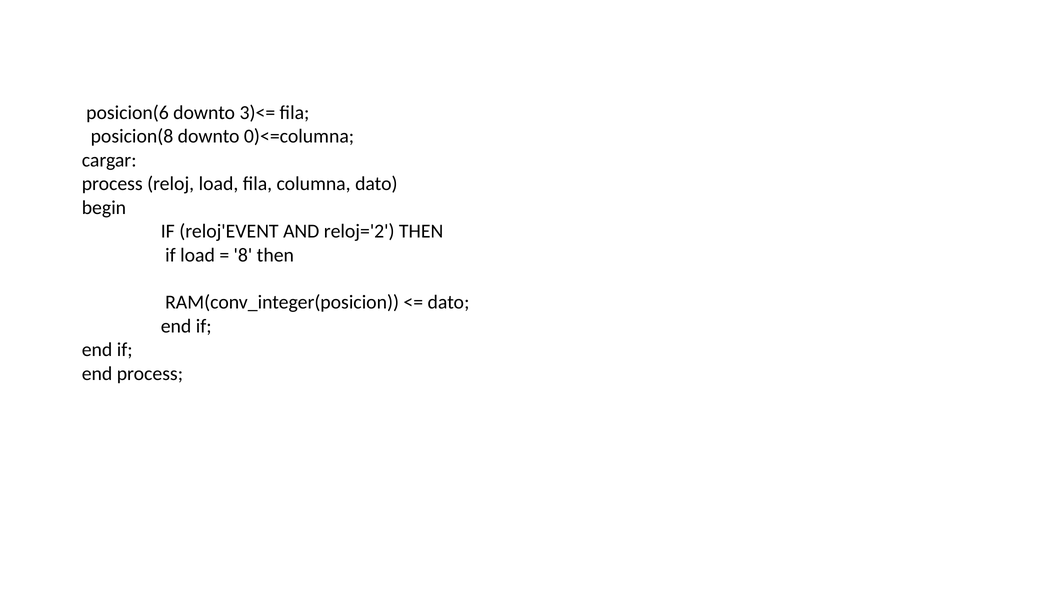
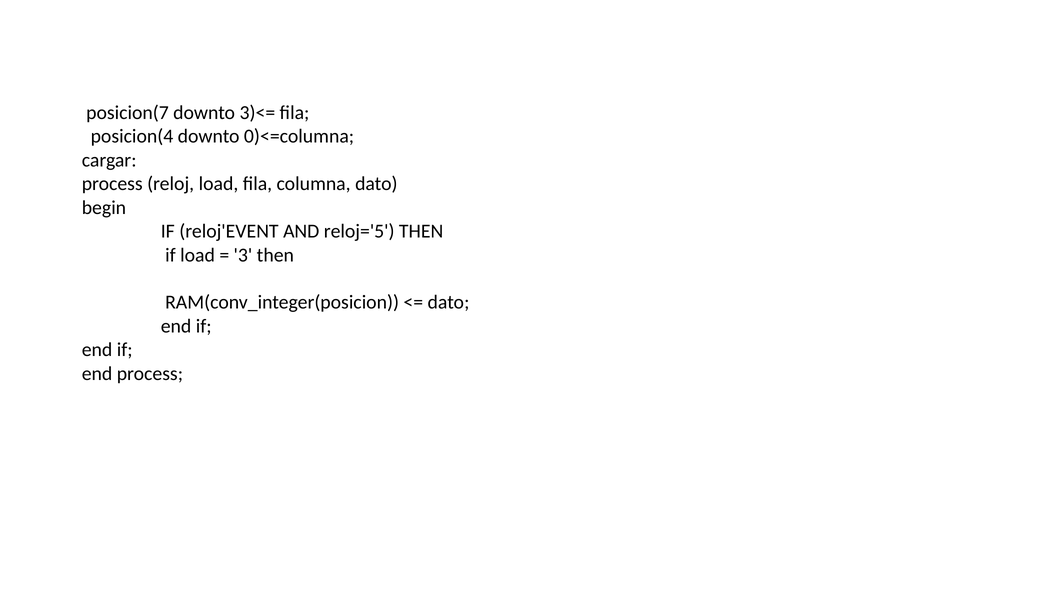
posicion(6: posicion(6 -> posicion(7
posicion(8: posicion(8 -> posicion(4
reloj='2: reloj='2 -> reloj='5
8: 8 -> 3
